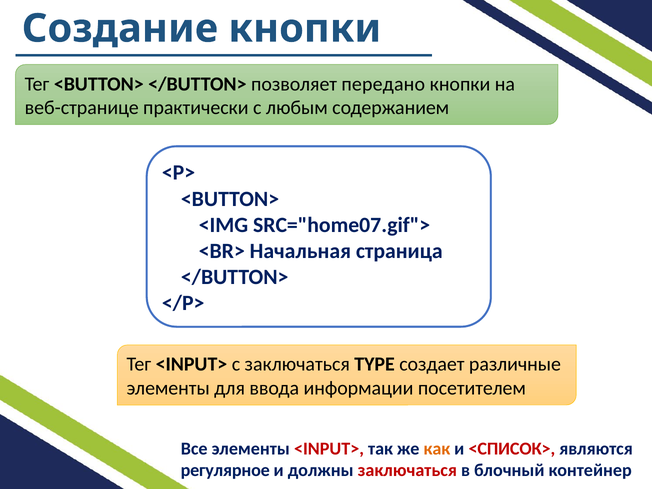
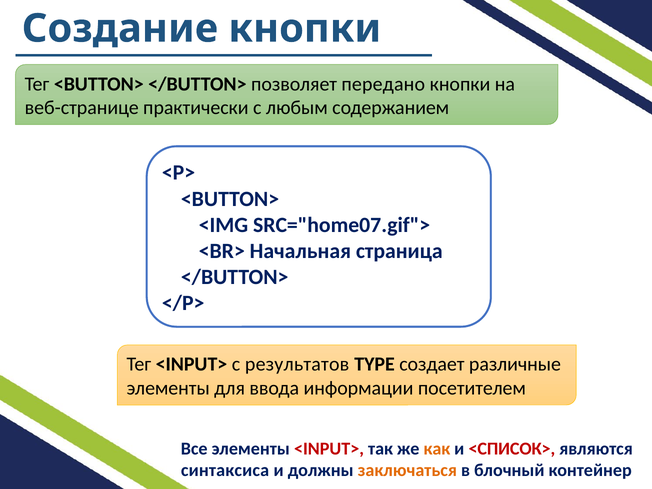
с заключаться: заключаться -> результатов
регулярное: регулярное -> синтаксиса
заключаться at (407, 470) colour: red -> orange
